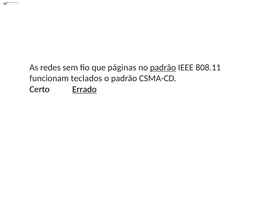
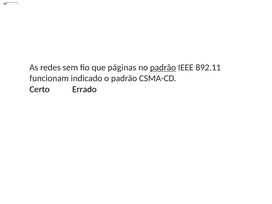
808.11: 808.11 -> 892.11
teclados: teclados -> indicado
Errado underline: present -> none
